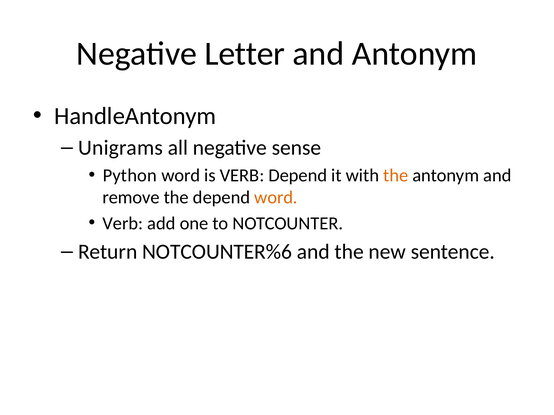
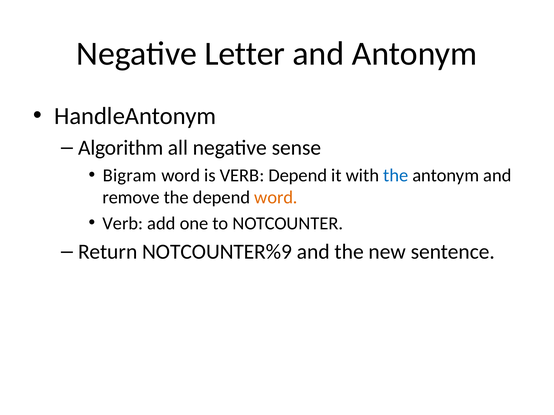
Unigrams: Unigrams -> Algorithm
Python: Python -> Bigram
the at (396, 176) colour: orange -> blue
NOTCOUNTER%6: NOTCOUNTER%6 -> NOTCOUNTER%9
